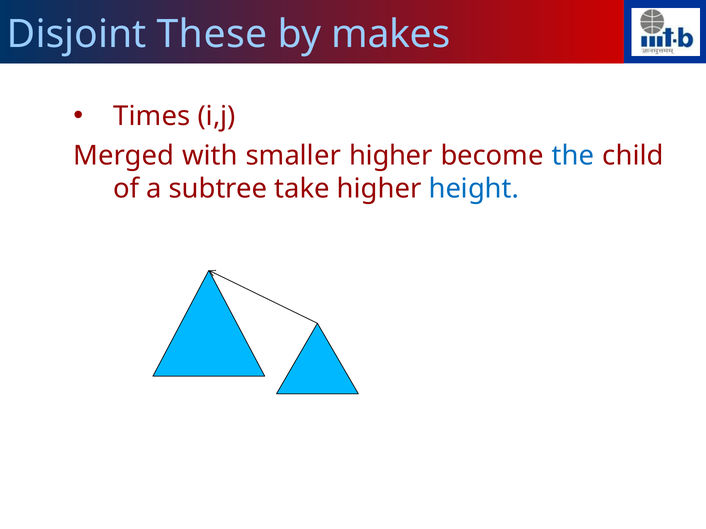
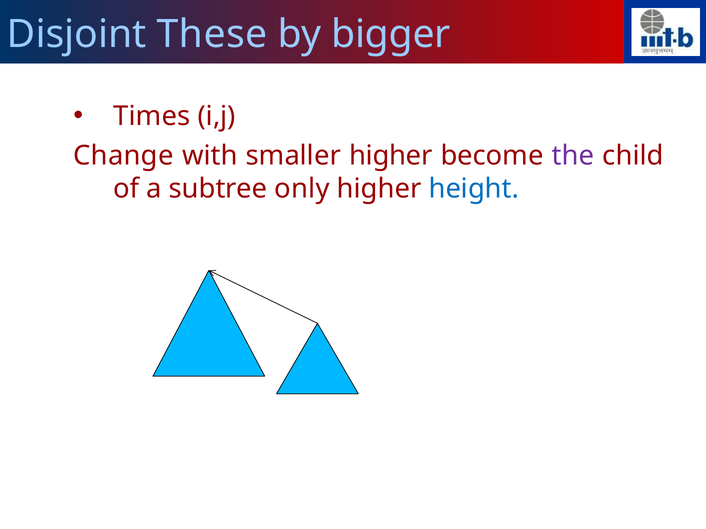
makes: makes -> bigger
Merged: Merged -> Change
the colour: blue -> purple
take: take -> only
